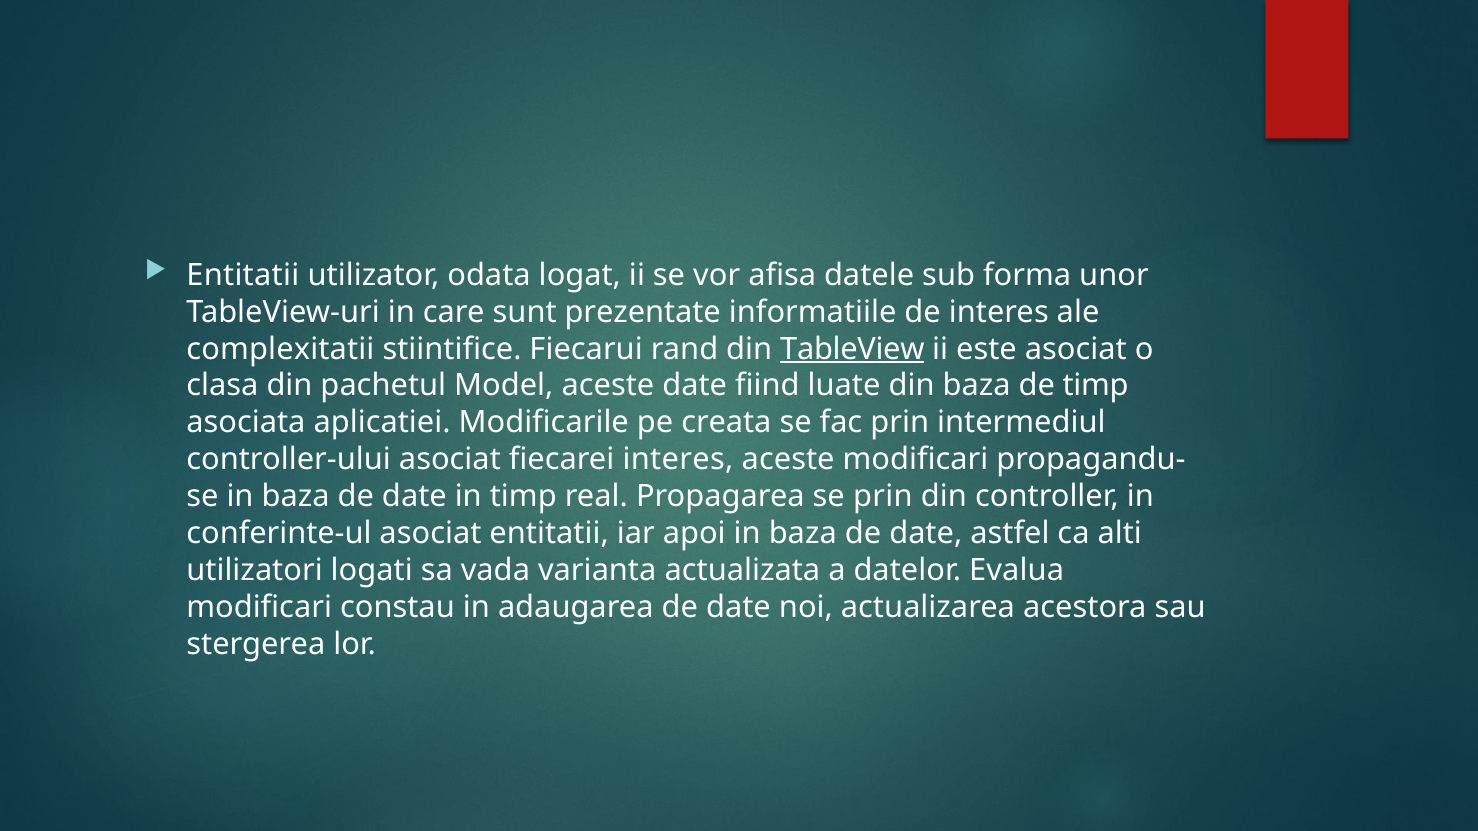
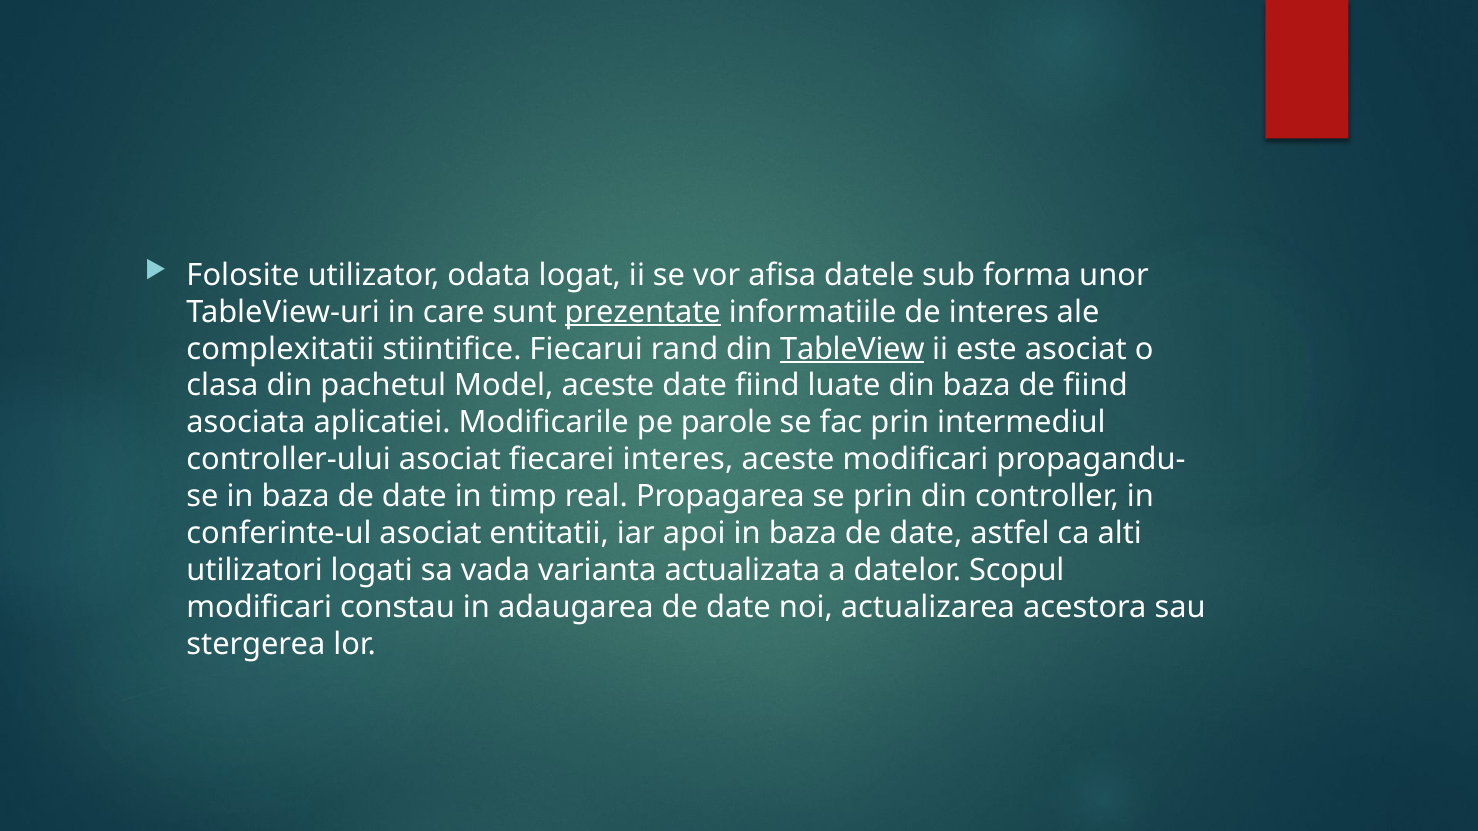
Entitatii at (243, 275): Entitatii -> Folosite
prezentate underline: none -> present
de timp: timp -> fiind
creata: creata -> parole
Evalua: Evalua -> Scopul
